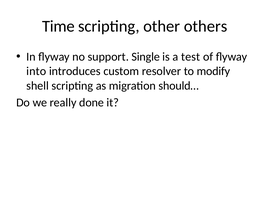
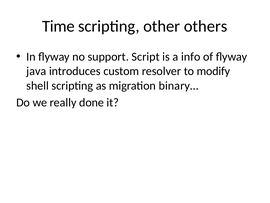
Single: Single -> Script
test: test -> info
into: into -> java
should…: should… -> binary…
